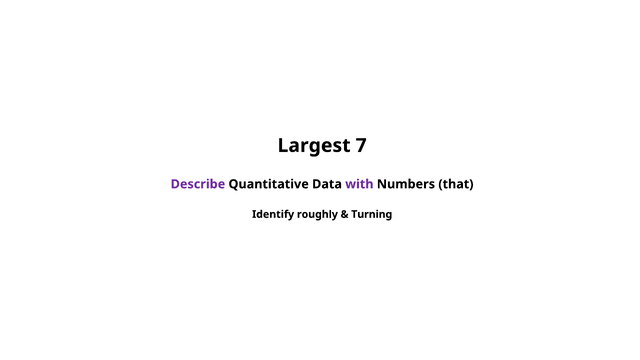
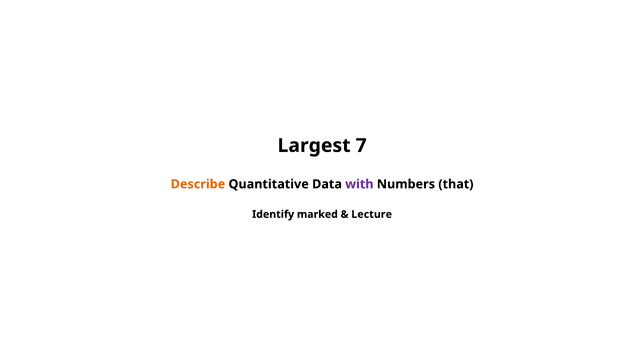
Describe colour: purple -> orange
roughly: roughly -> marked
Turning: Turning -> Lecture
